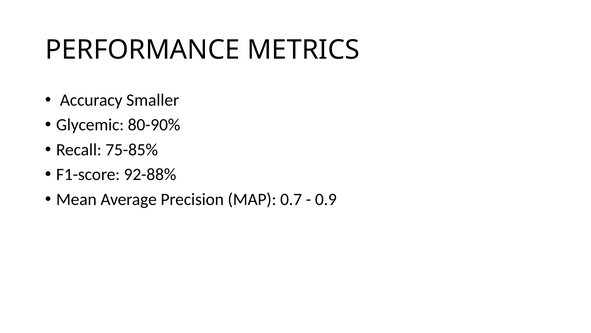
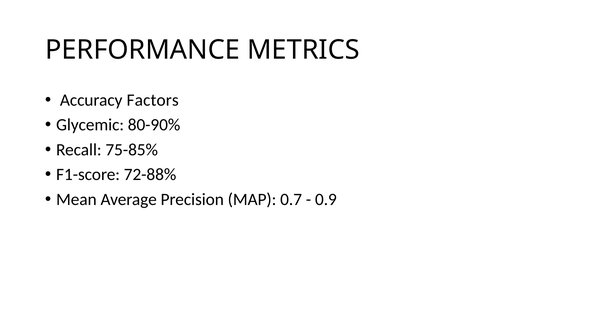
Smaller: Smaller -> Factors
92-88%: 92-88% -> 72-88%
